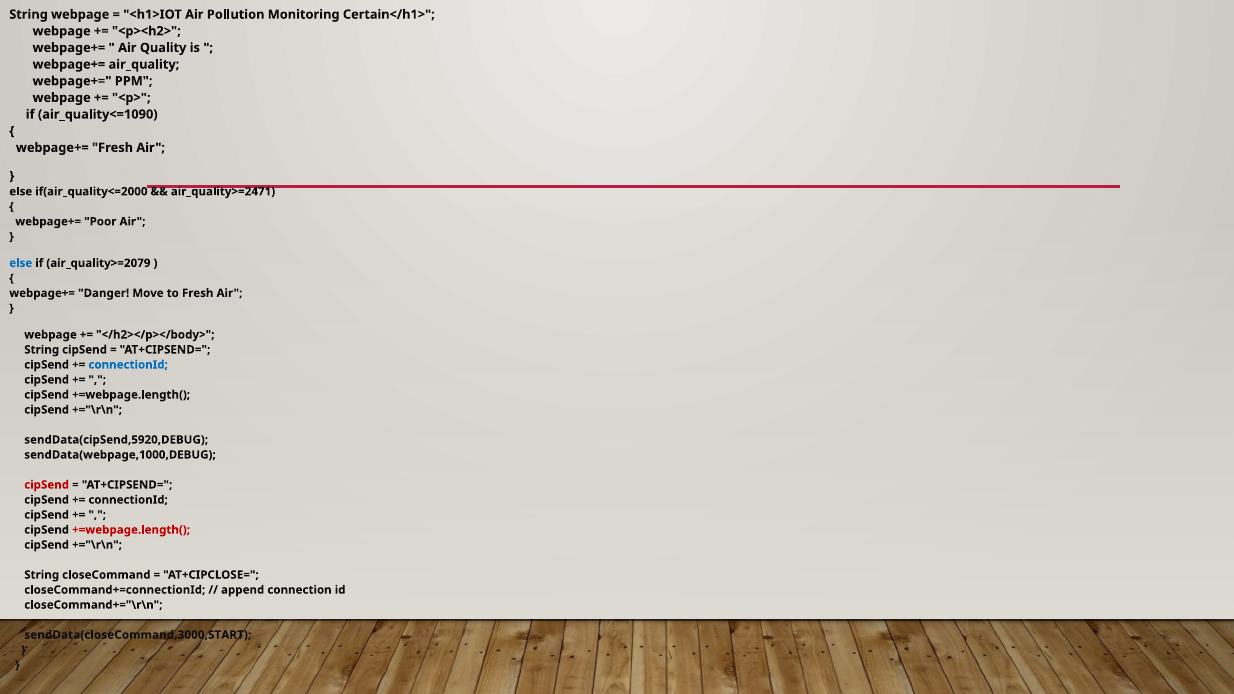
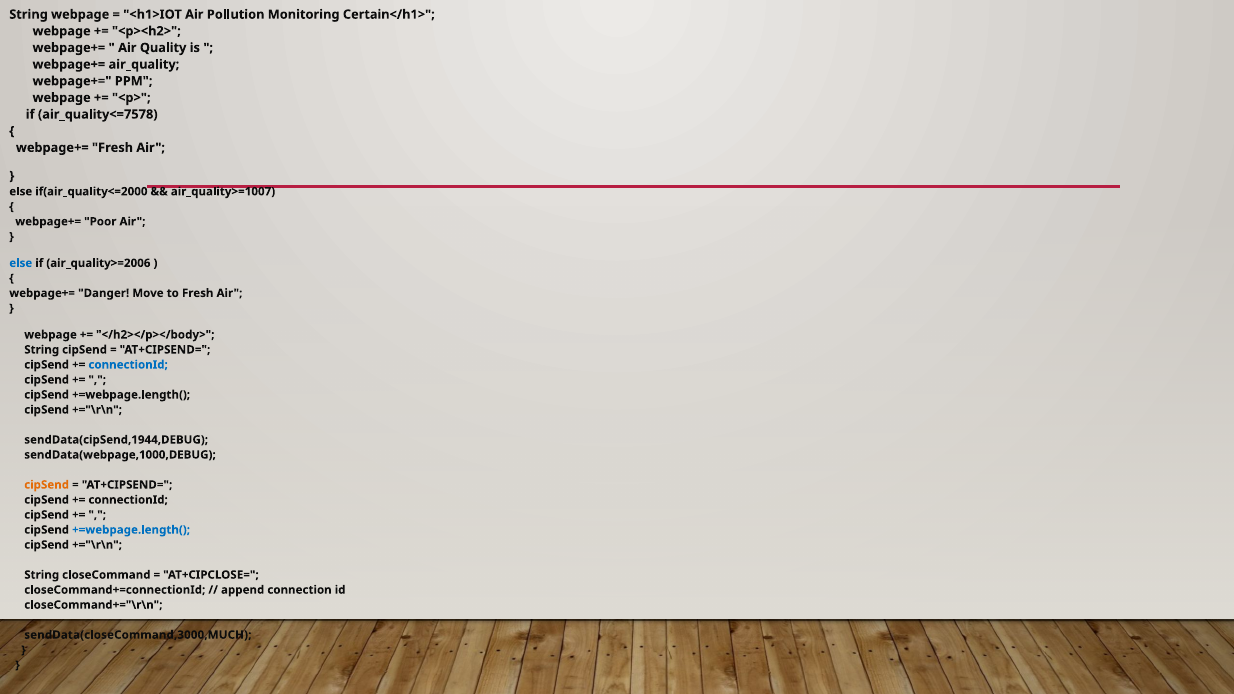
air_quality<=1090: air_quality<=1090 -> air_quality<=7578
air_quality>=2471: air_quality>=2471 -> air_quality>=1007
air_quality>=2079: air_quality>=2079 -> air_quality>=2006
sendData(cipSend,5920,DEBUG: sendData(cipSend,5920,DEBUG -> sendData(cipSend,1944,DEBUG
cipSend at (47, 485) colour: red -> orange
+=webpage.length( at (131, 530) colour: red -> blue
sendData(closeCommand,3000,START: sendData(closeCommand,3000,START -> sendData(closeCommand,3000,MUCH
